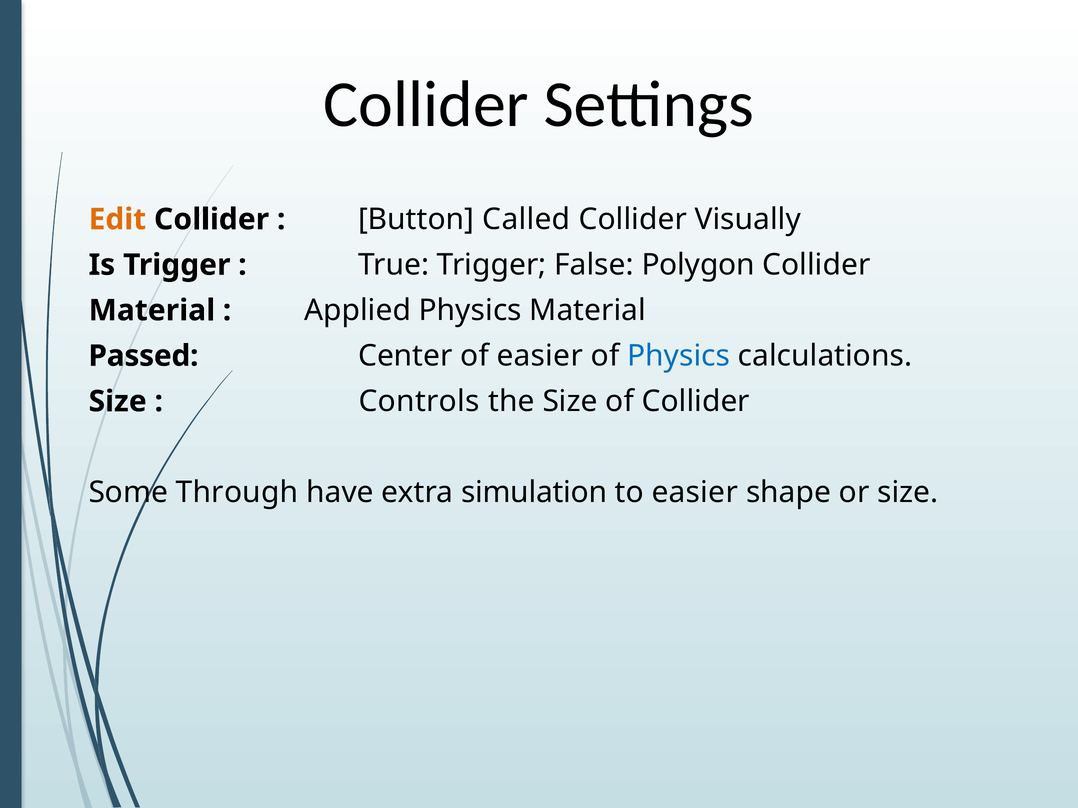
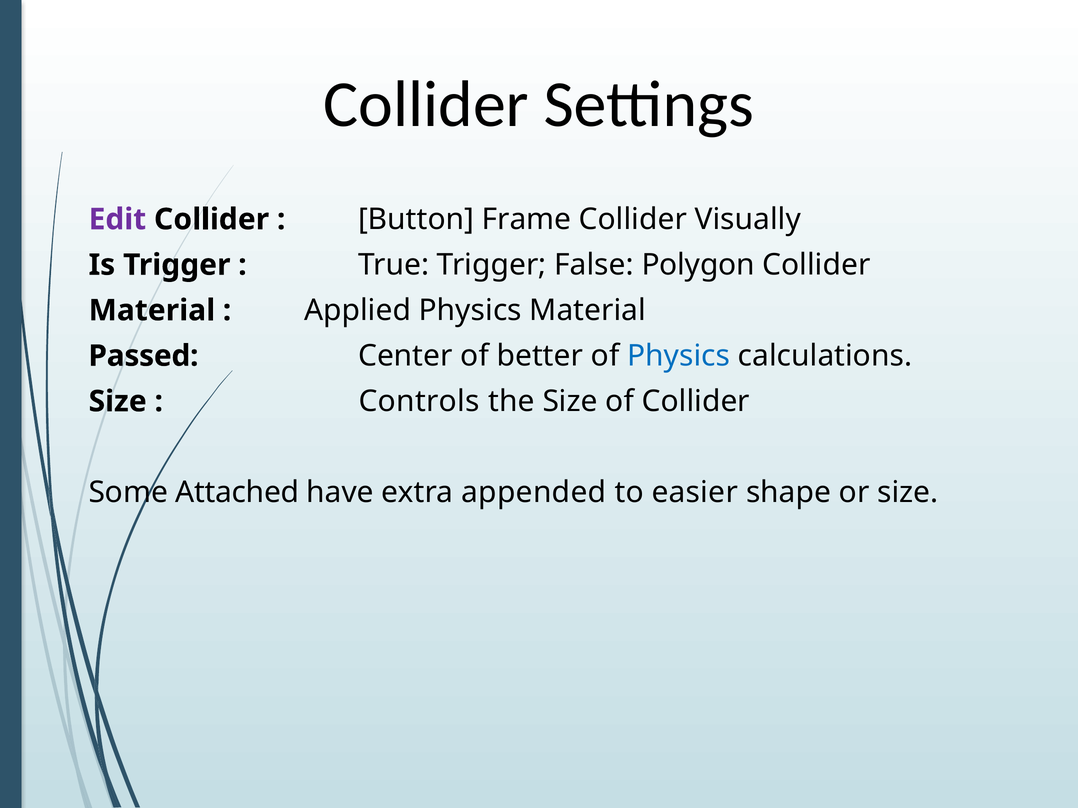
Edit colour: orange -> purple
Called: Called -> Frame
of easier: easier -> better
Through: Through -> Attached
simulation: simulation -> appended
